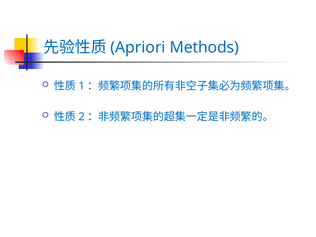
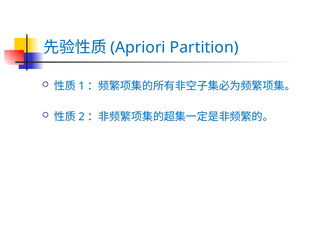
Methods: Methods -> Partition
